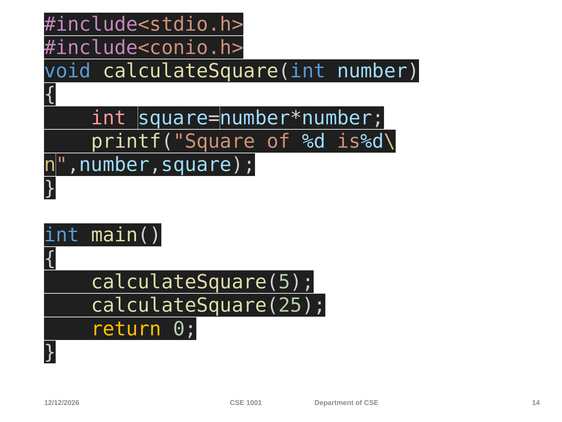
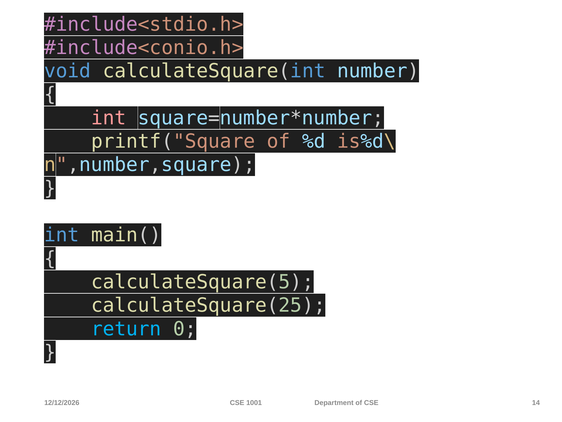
return colour: yellow -> light blue
